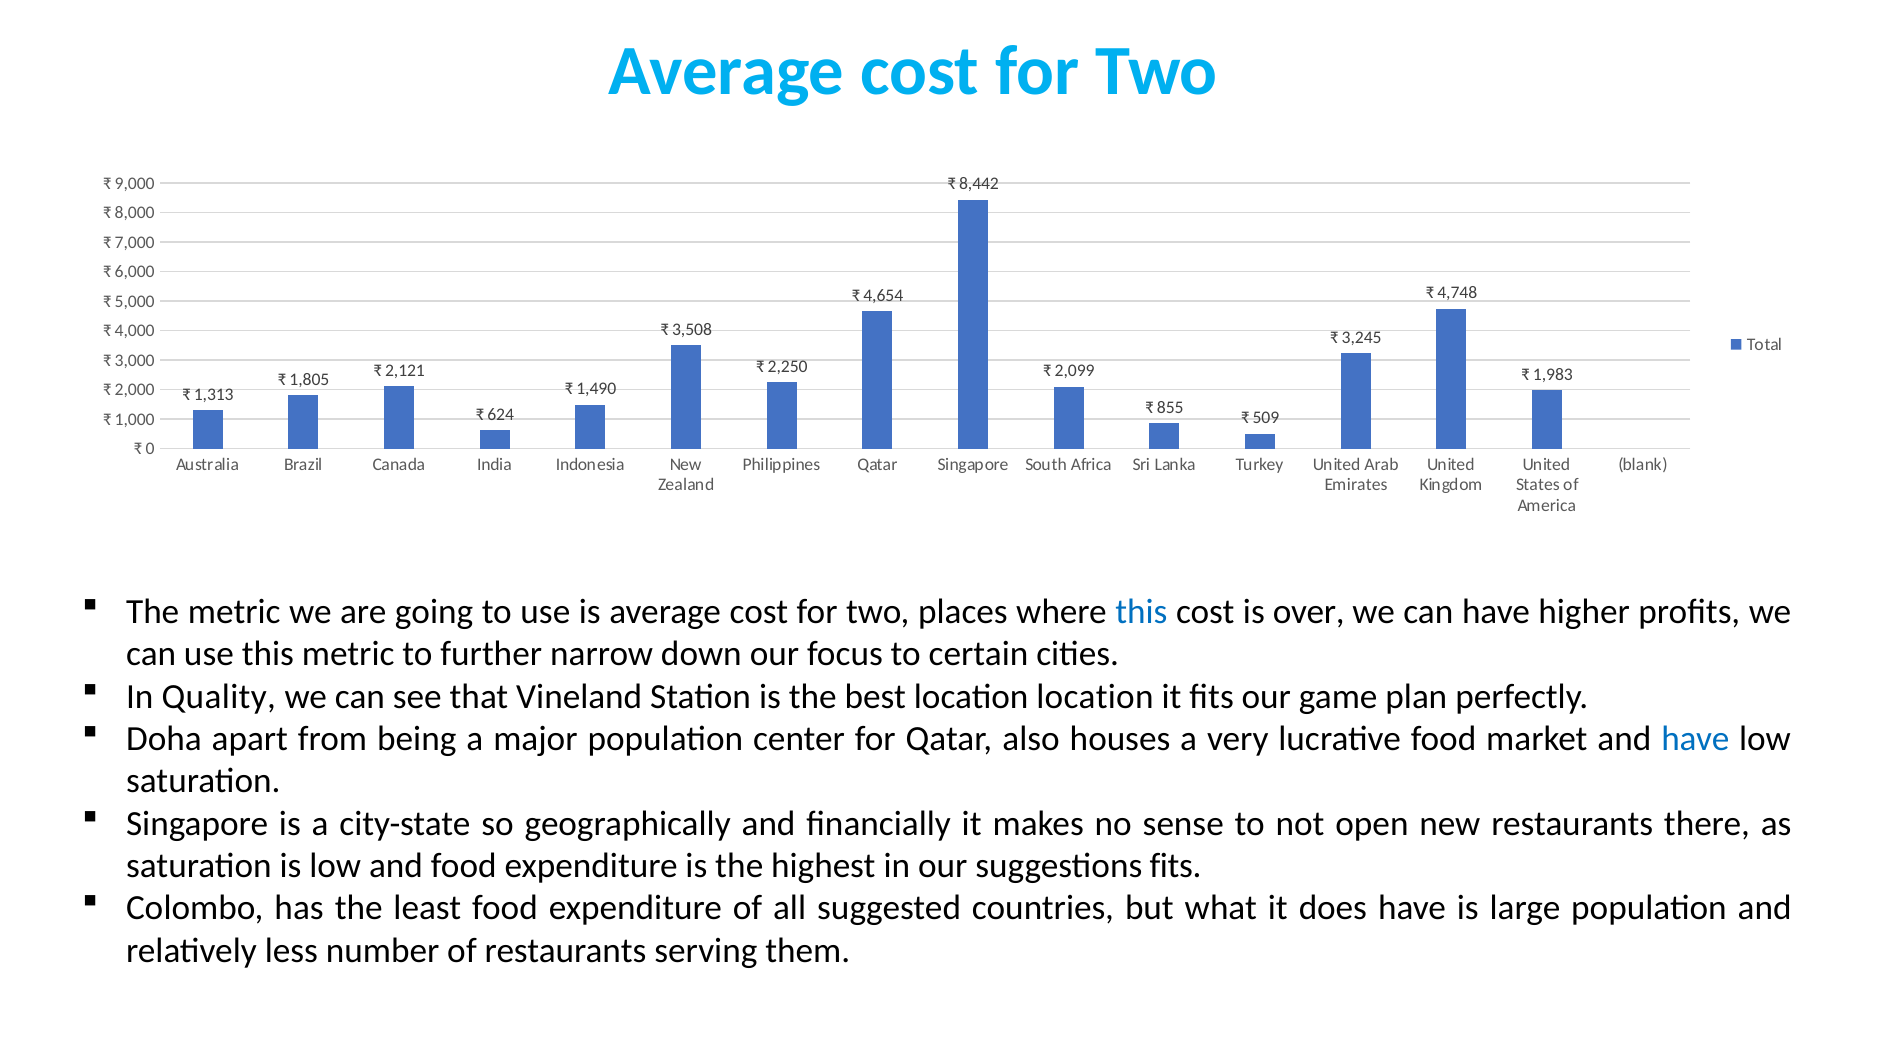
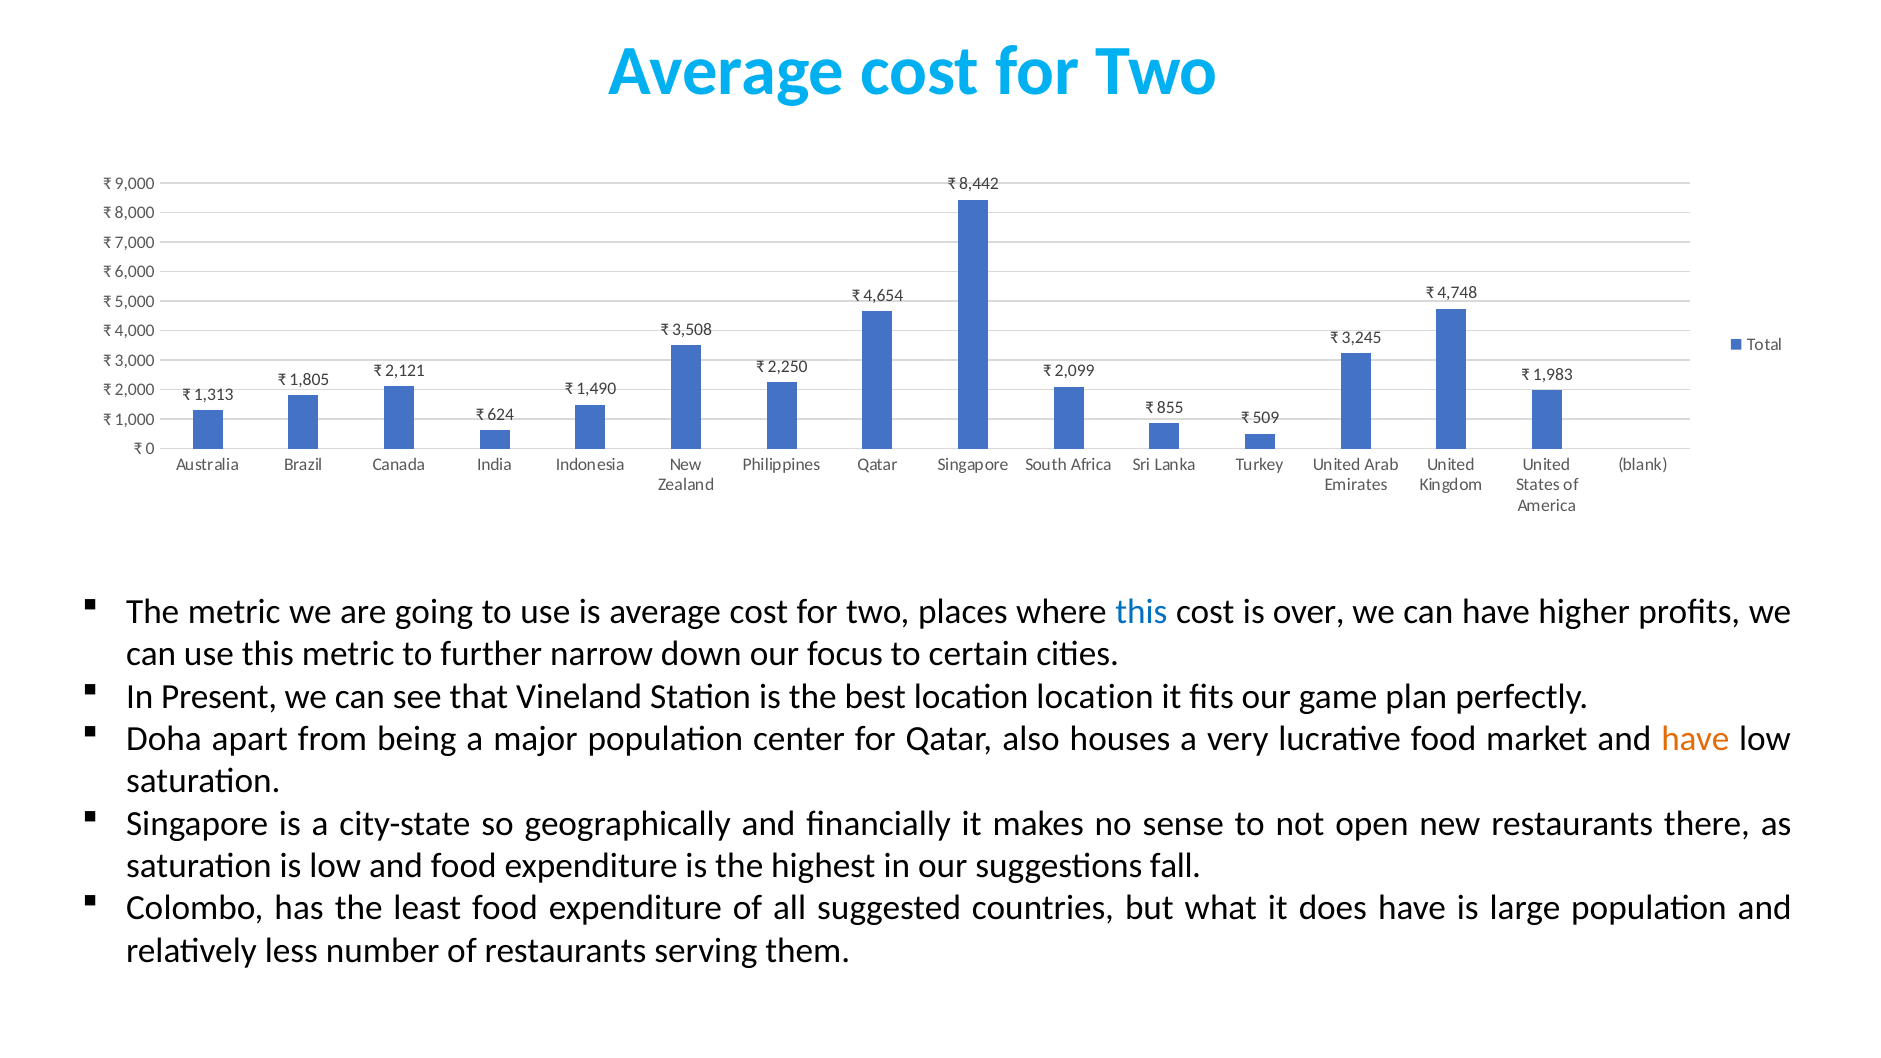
Quality: Quality -> Present
have at (1695, 739) colour: blue -> orange
suggestions fits: fits -> fall
